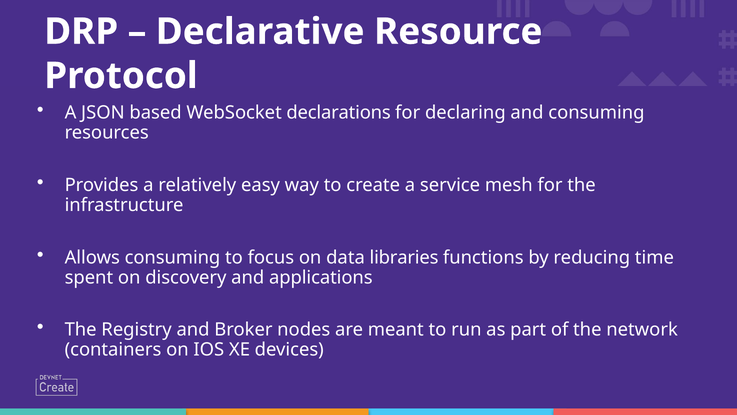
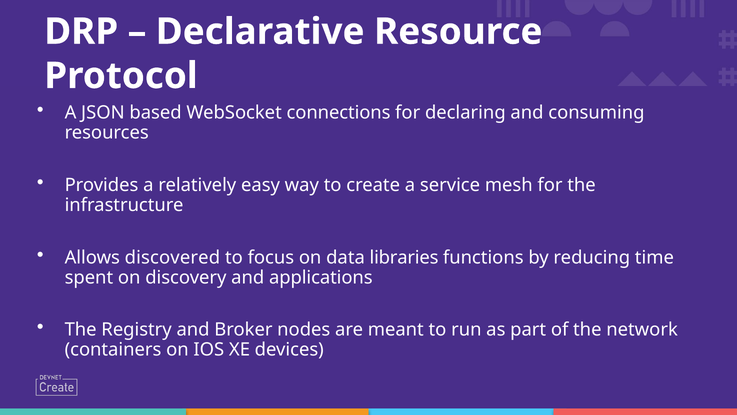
declarations: declarations -> connections
Allows consuming: consuming -> discovered
